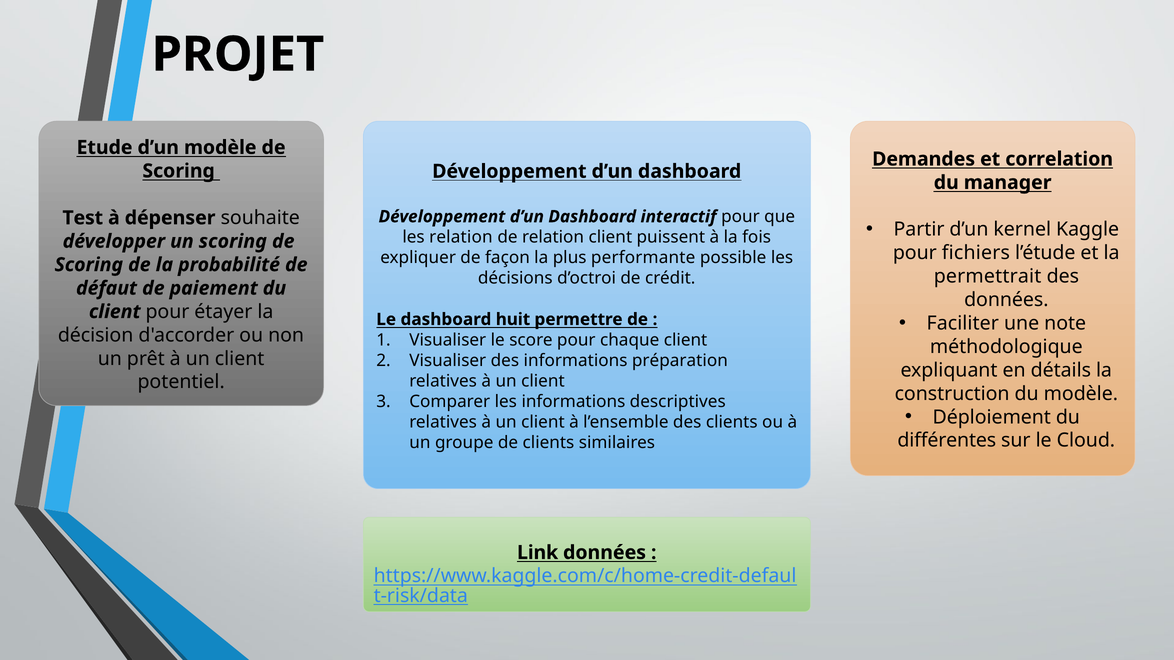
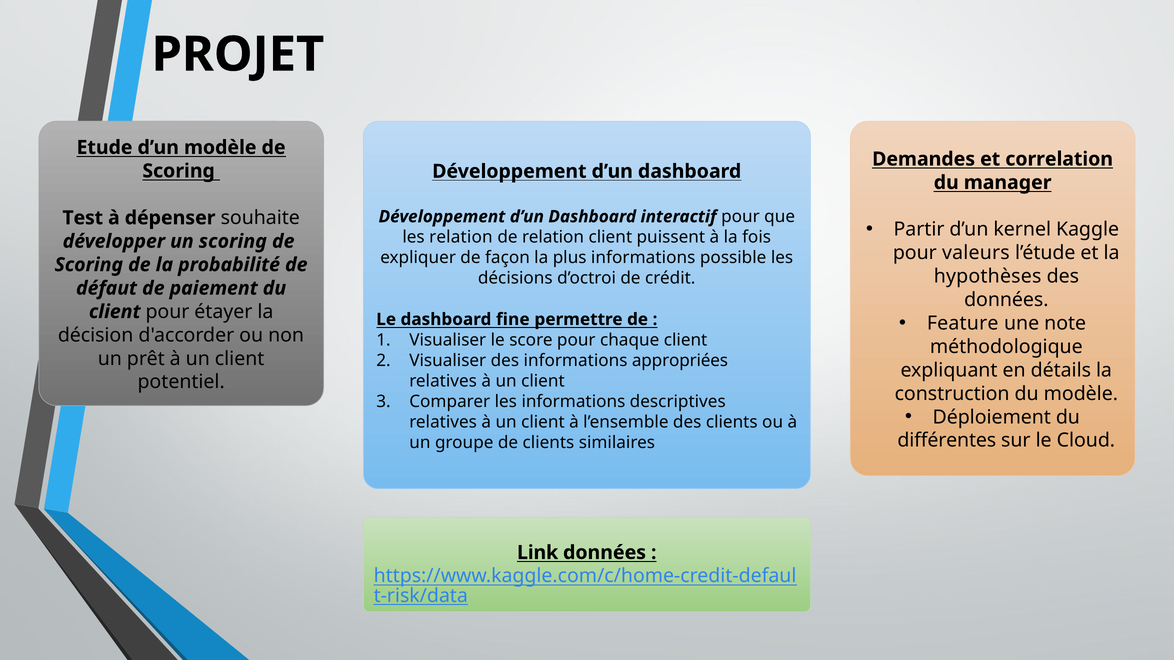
fichiers: fichiers -> valeurs
plus performante: performante -> informations
permettrait: permettrait -> hypothèses
Faciliter: Faciliter -> Feature
huit: huit -> fine
préparation: préparation -> appropriées
